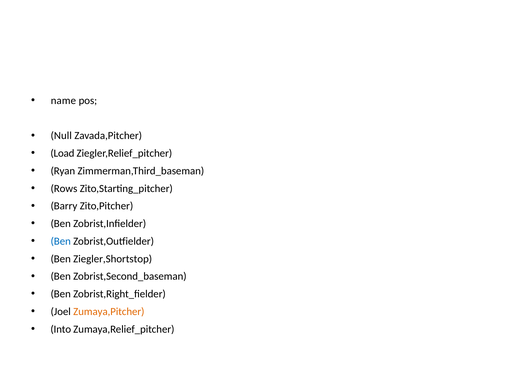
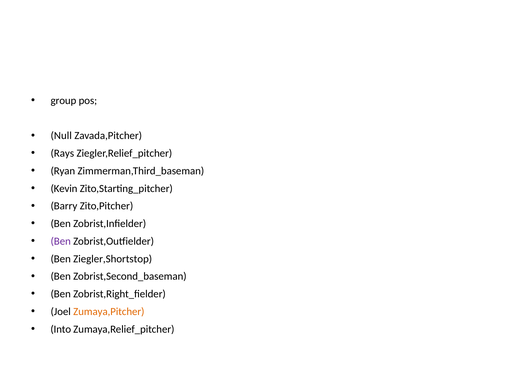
name: name -> group
Load: Load -> Rays
Rows: Rows -> Kevin
Ben at (61, 241) colour: blue -> purple
